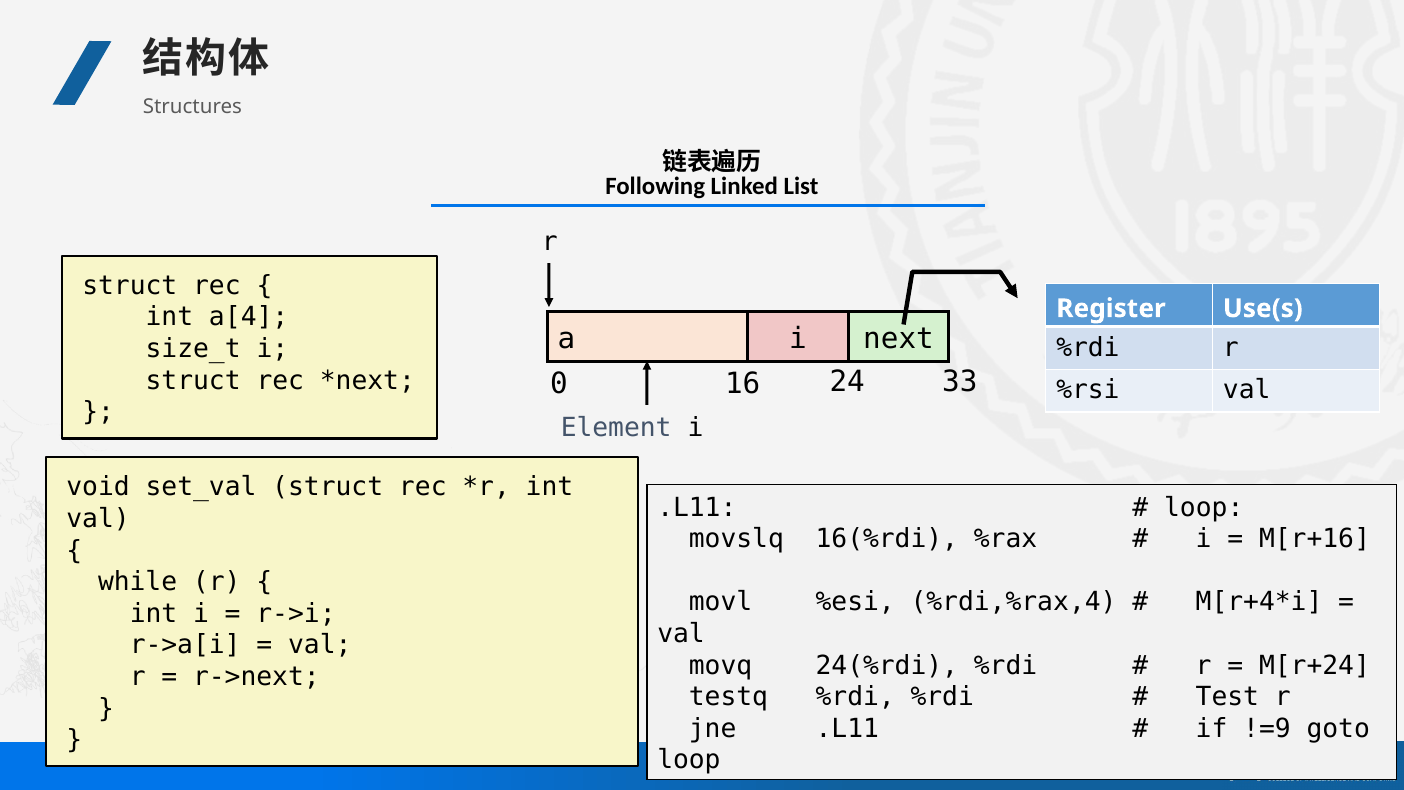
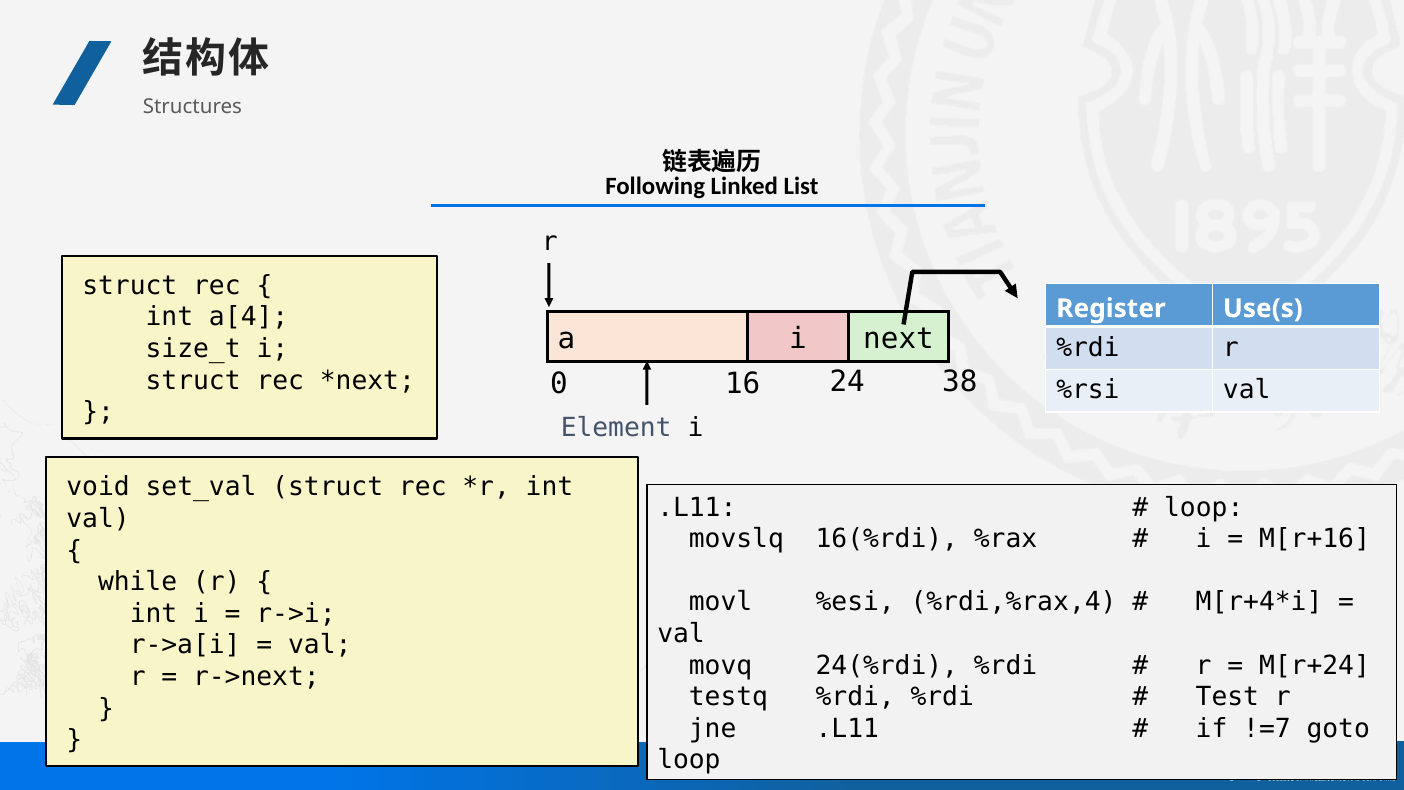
33: 33 -> 38
!=9: !=9 -> !=7
